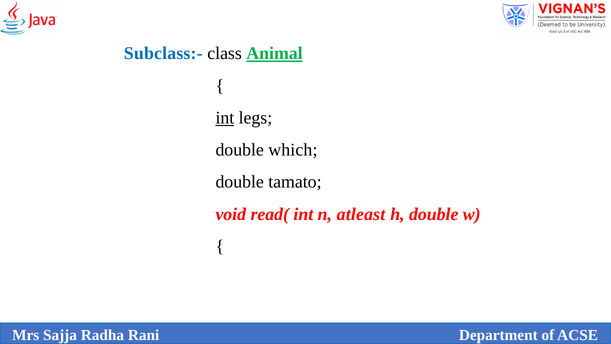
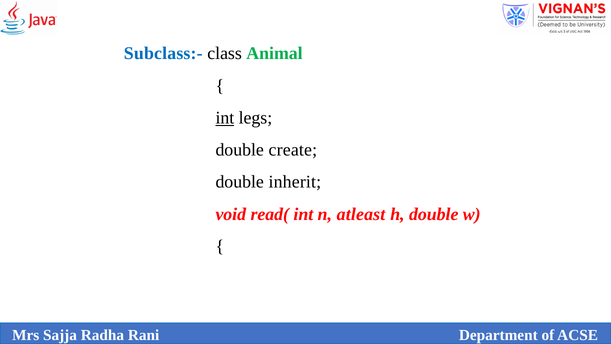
Animal underline: present -> none
which: which -> create
tamato: tamato -> inherit
